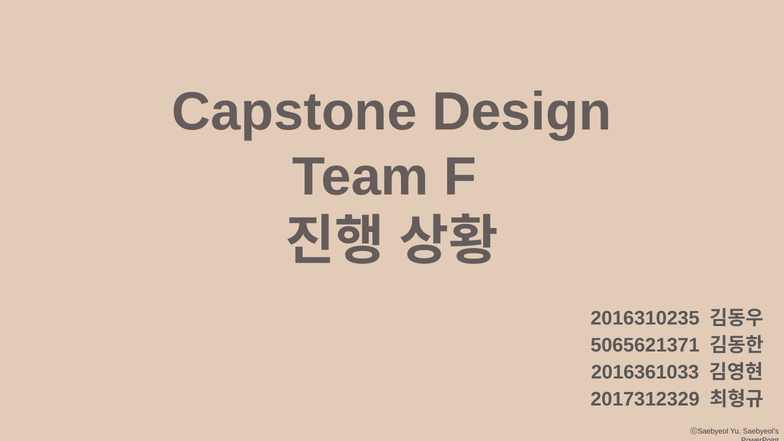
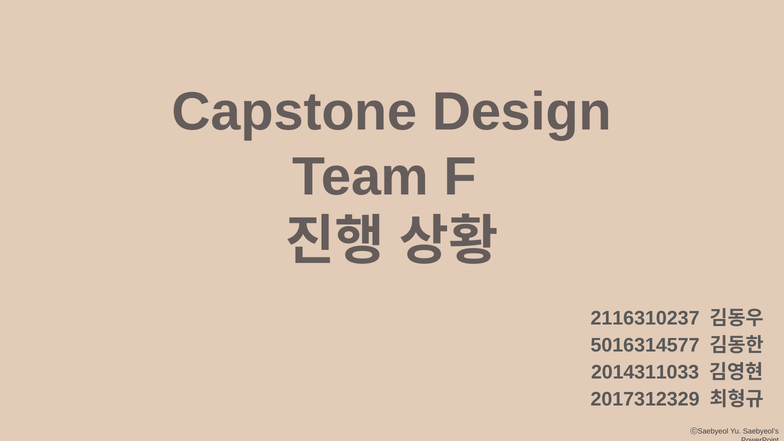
2016310235: 2016310235 -> 2116310237
5065621371: 5065621371 -> 5016314577
2016361033: 2016361033 -> 2014311033
